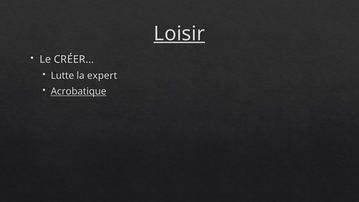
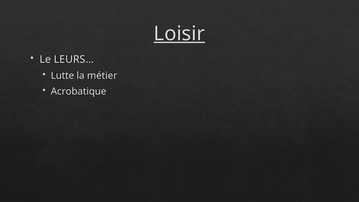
CRÉER…: CRÉER… -> LEURS…
expert: expert -> métier
Acrobatique underline: present -> none
